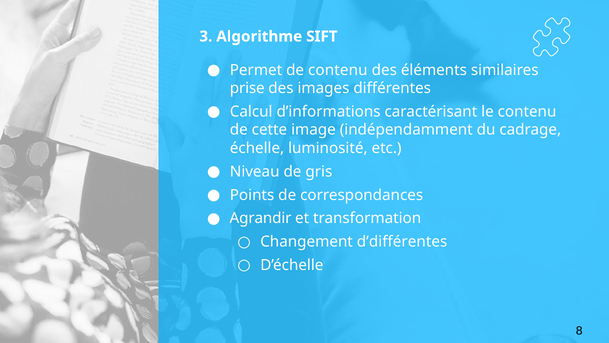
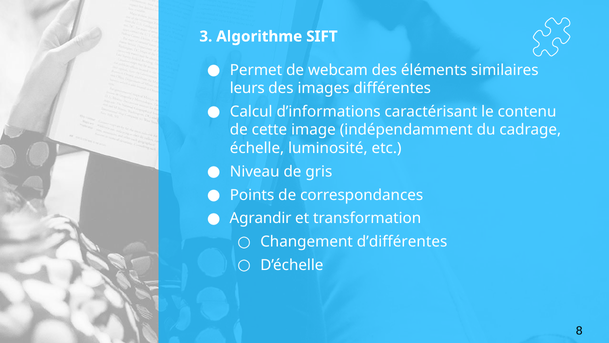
de contenu: contenu -> webcam
prise: prise -> leurs
